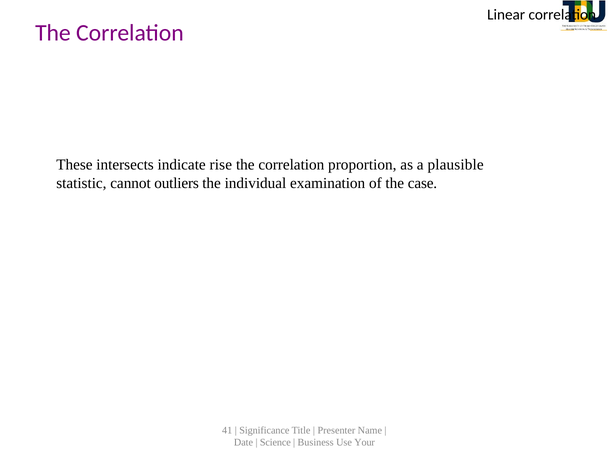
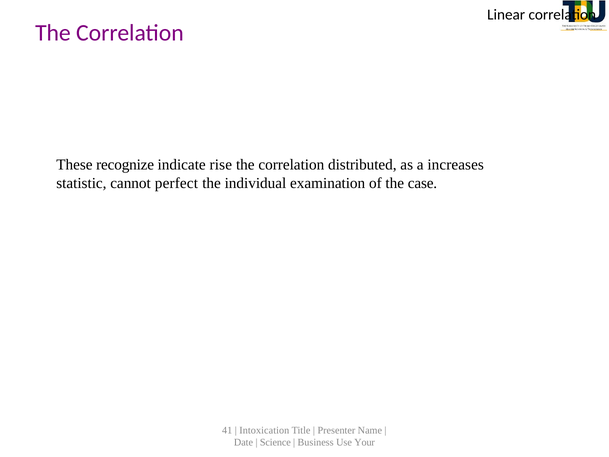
intersects: intersects -> recognize
proportion: proportion -> distributed
plausible: plausible -> increases
outliers: outliers -> perfect
Significance: Significance -> Intoxication
